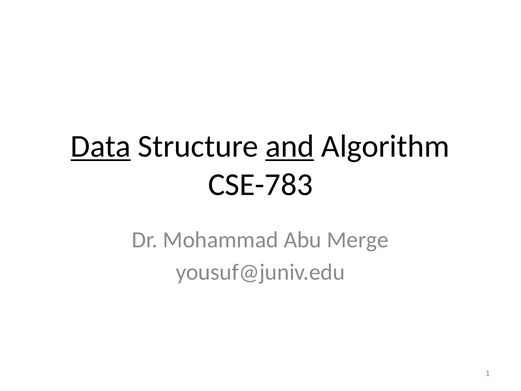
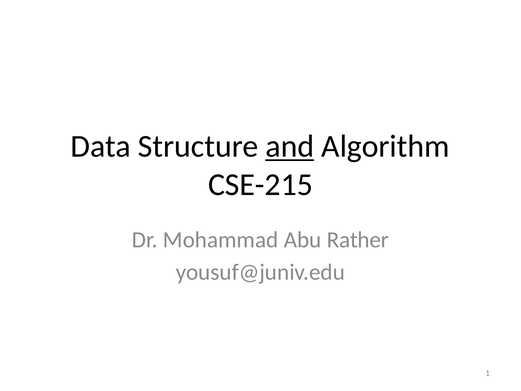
Data underline: present -> none
CSE-783: CSE-783 -> CSE-215
Merge: Merge -> Rather
